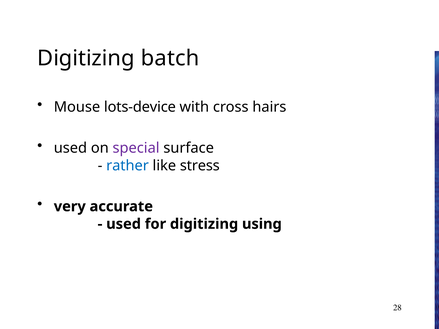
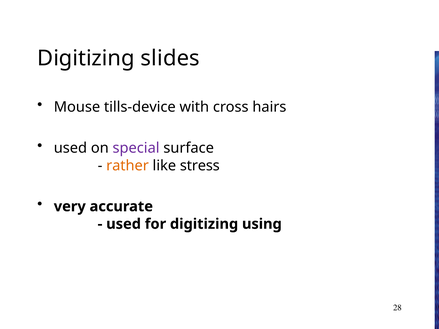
batch: batch -> slides
lots-device: lots-device -> tills-device
rather colour: blue -> orange
